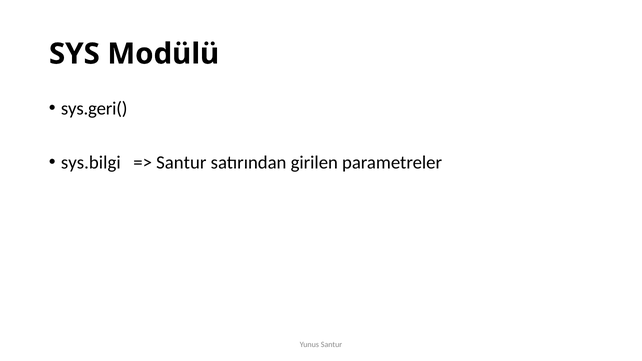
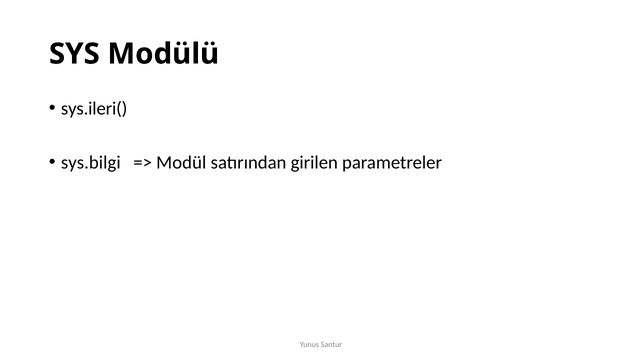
sys.geri(: sys.geri( -> sys.ileri(
Santur at (181, 162): Santur -> Modül
